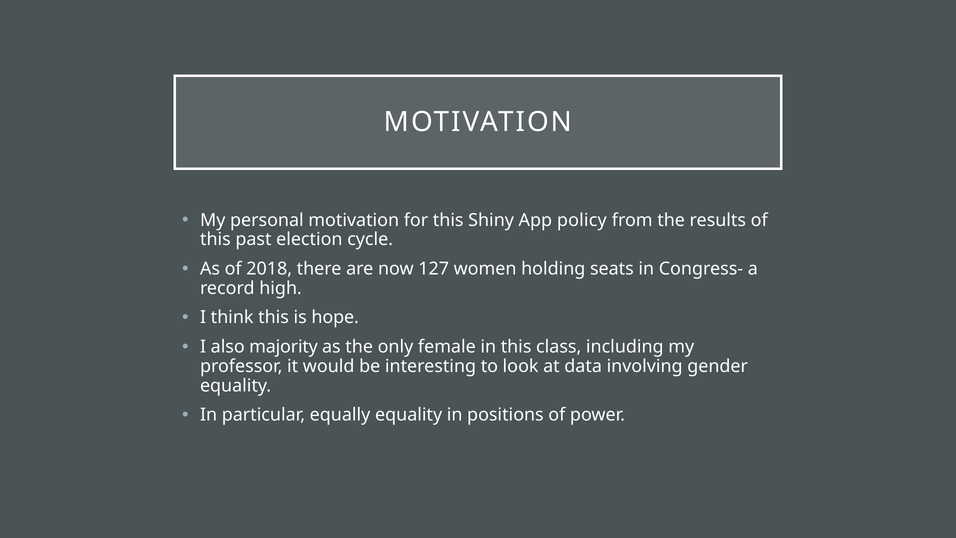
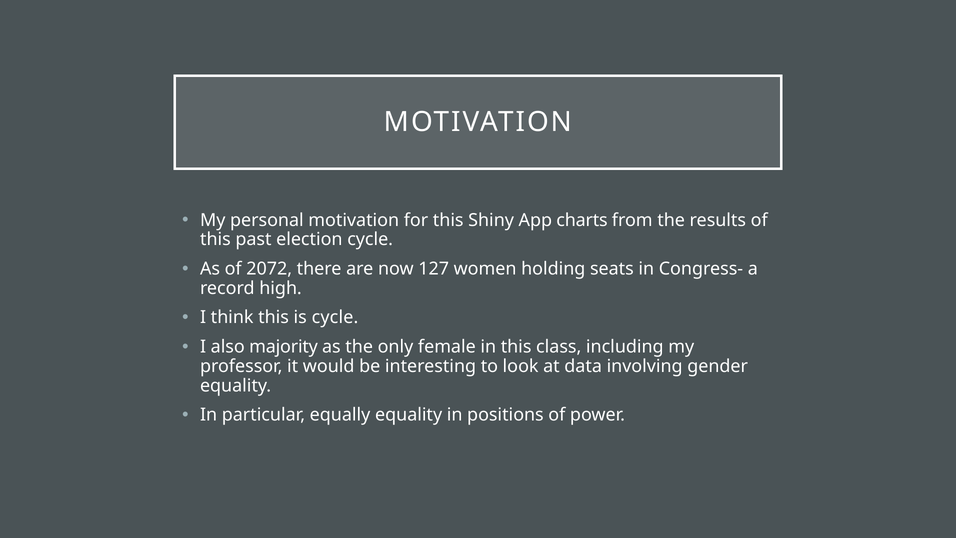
policy: policy -> charts
2018: 2018 -> 2072
is hope: hope -> cycle
